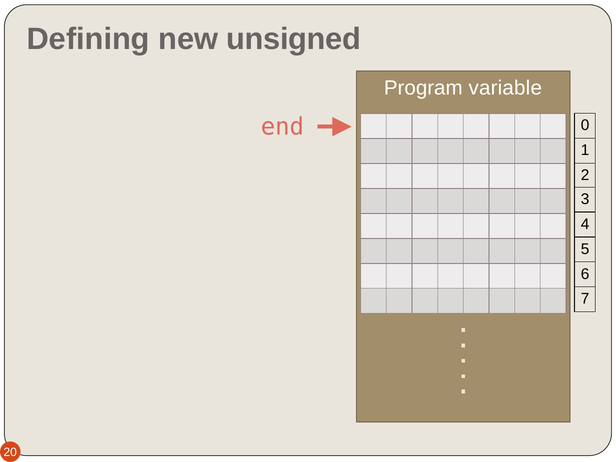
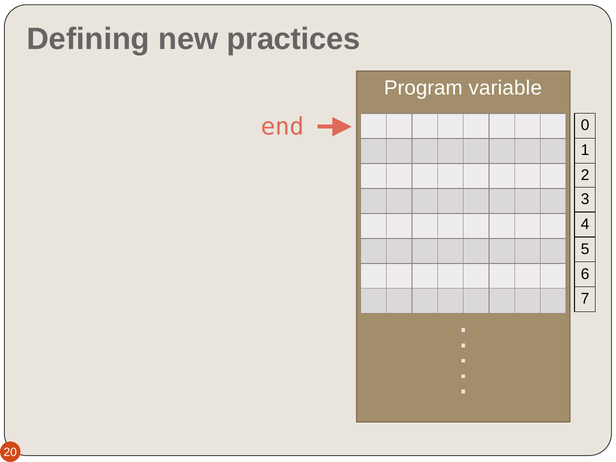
unsigned: unsigned -> practices
